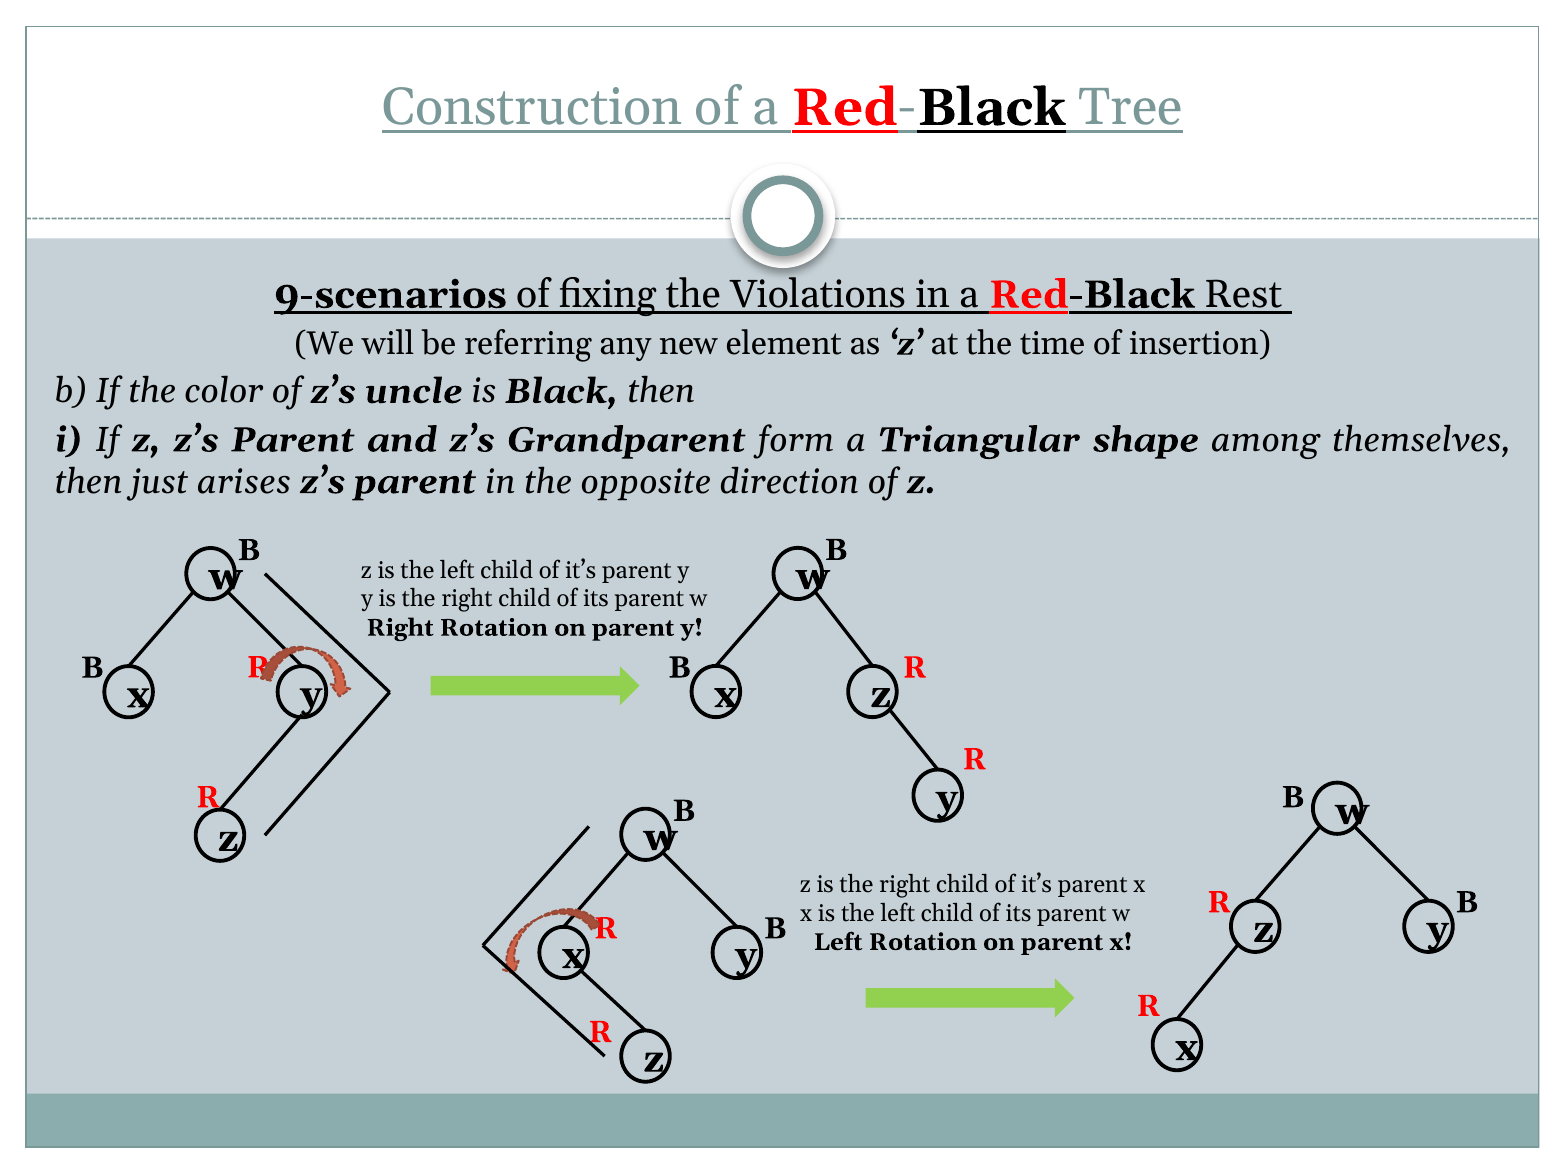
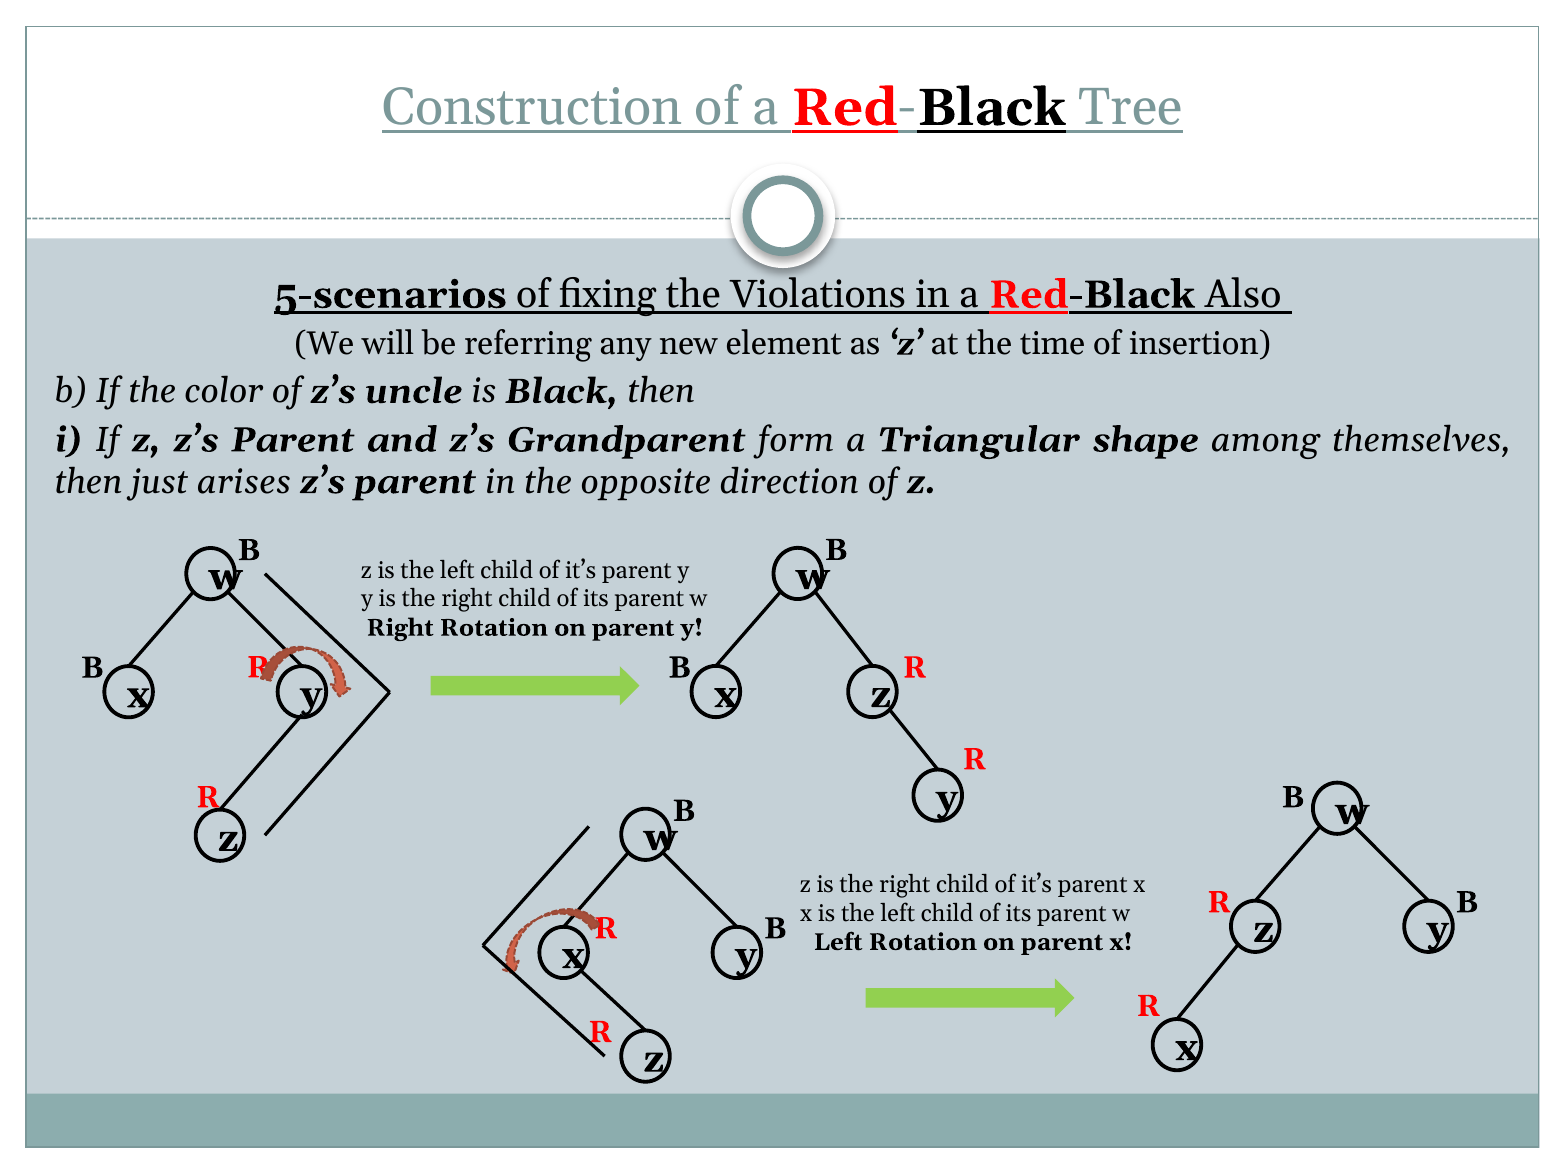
9-scenarios: 9-scenarios -> 5-scenarios
Rest: Rest -> Also
